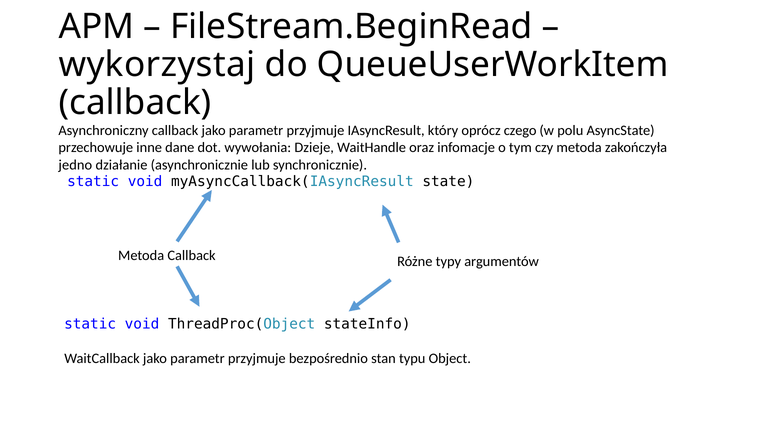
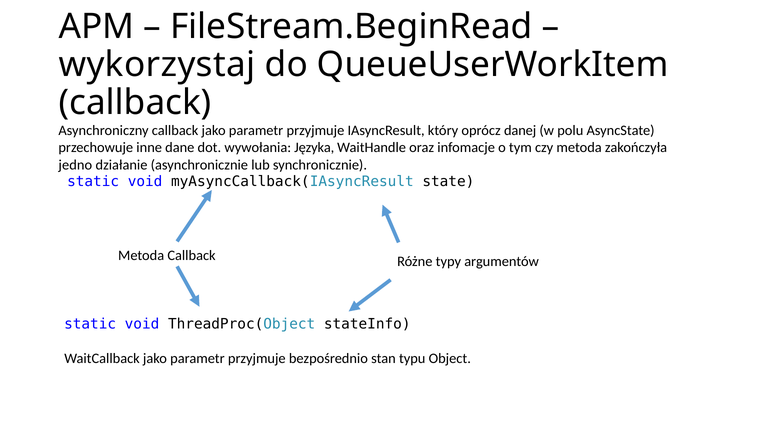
czego: czego -> danej
Dzieje: Dzieje -> Języka
